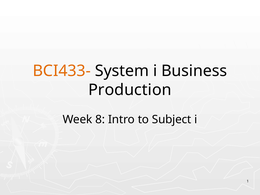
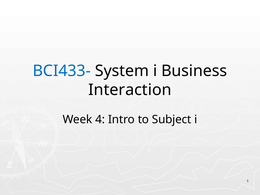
BCI433- colour: orange -> blue
Production: Production -> Interaction
8: 8 -> 4
